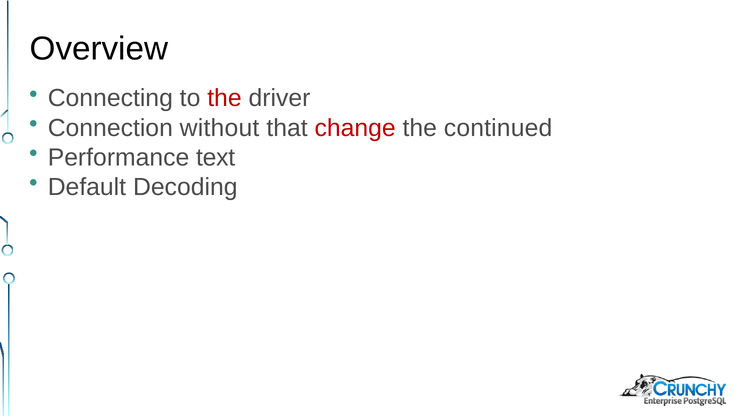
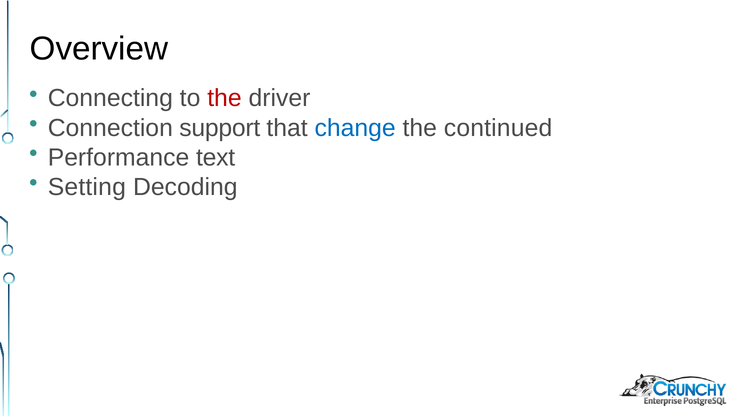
without: without -> support
change colour: red -> blue
Default: Default -> Setting
